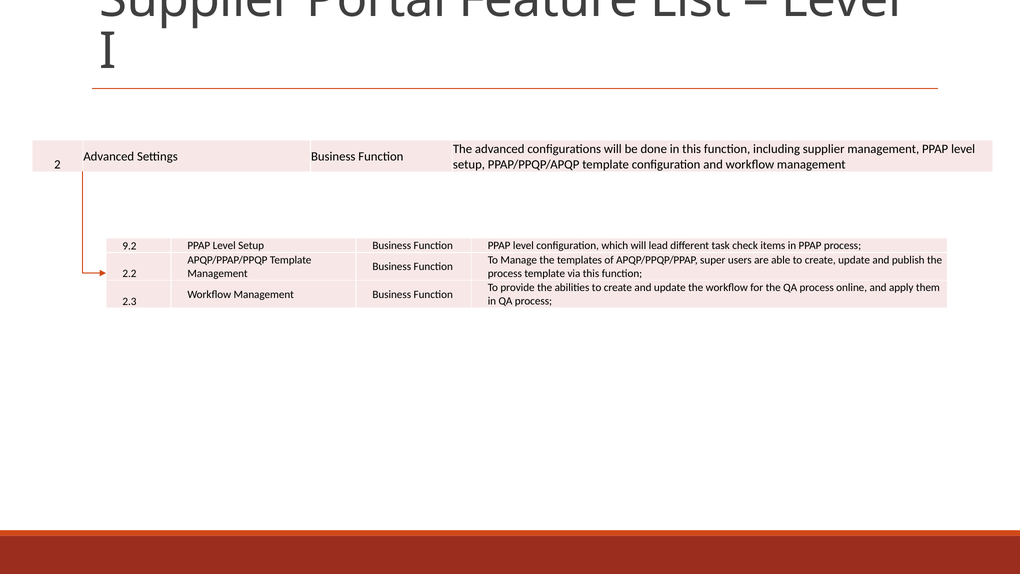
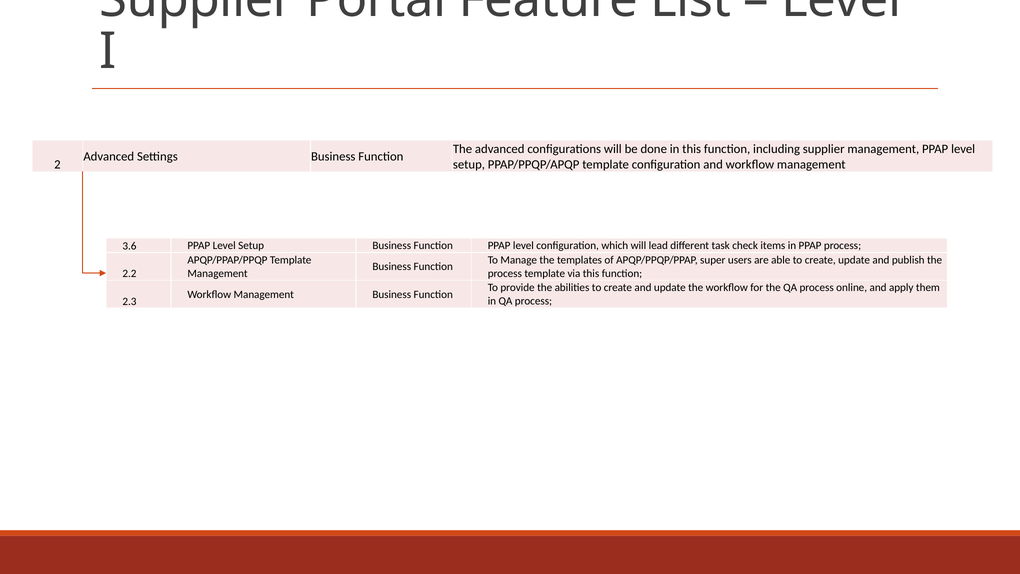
9.2: 9.2 -> 3.6
